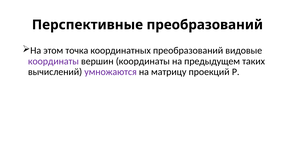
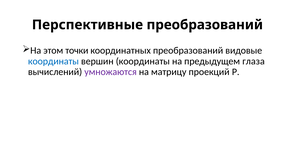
точка: точка -> точки
координаты at (53, 61) colour: purple -> blue
таких: таких -> глаза
